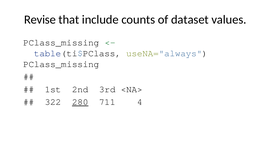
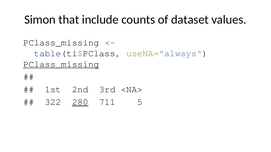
Revise: Revise -> Simon
PClass_missing at (61, 64) underline: none -> present
4: 4 -> 5
